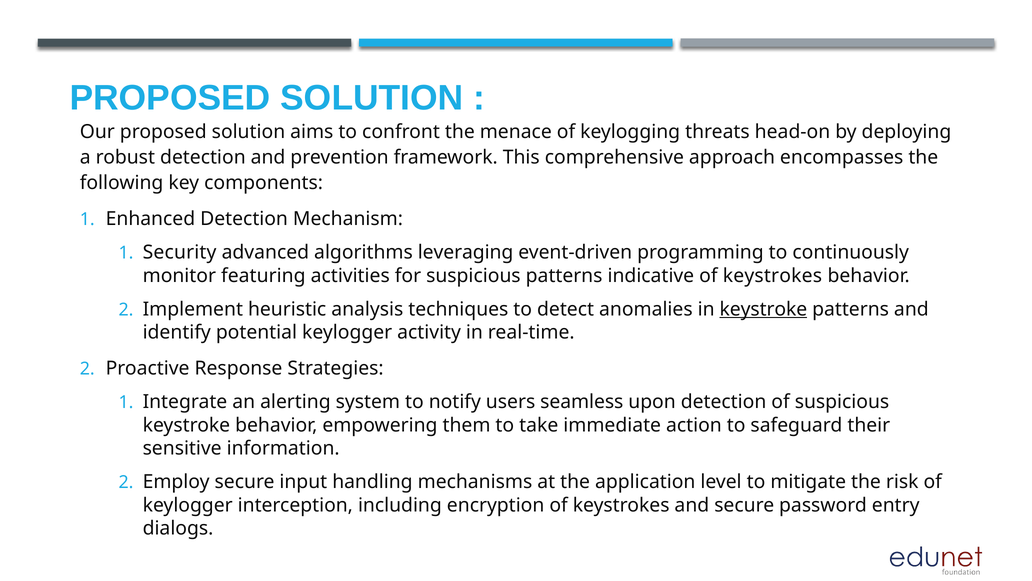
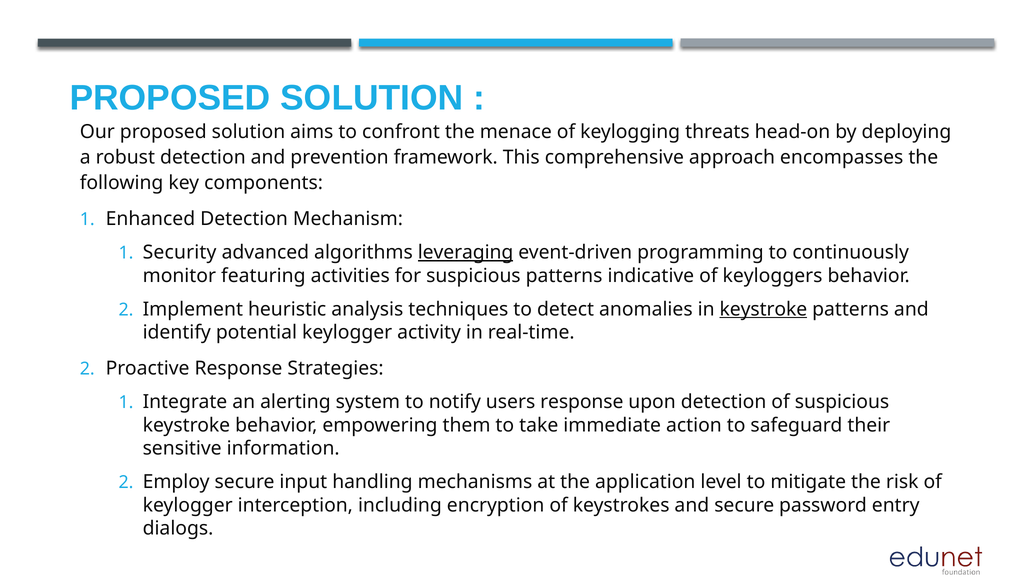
leveraging underline: none -> present
indicative of keystrokes: keystrokes -> keyloggers
users seamless: seamless -> response
